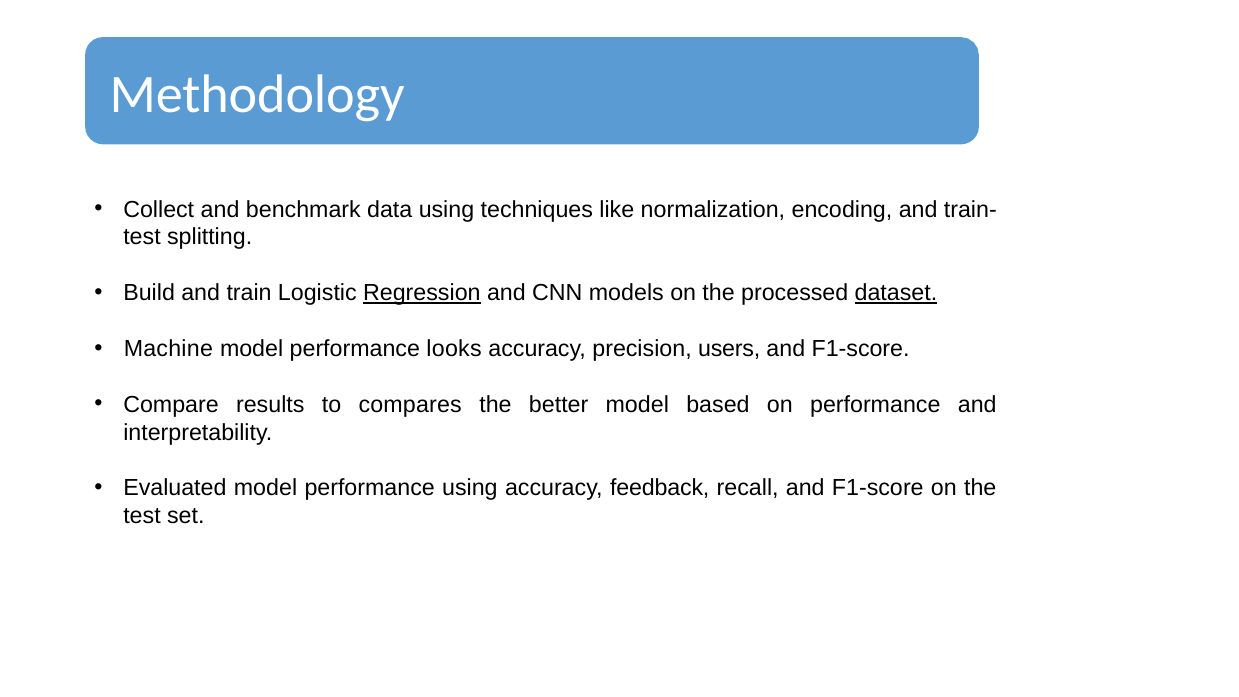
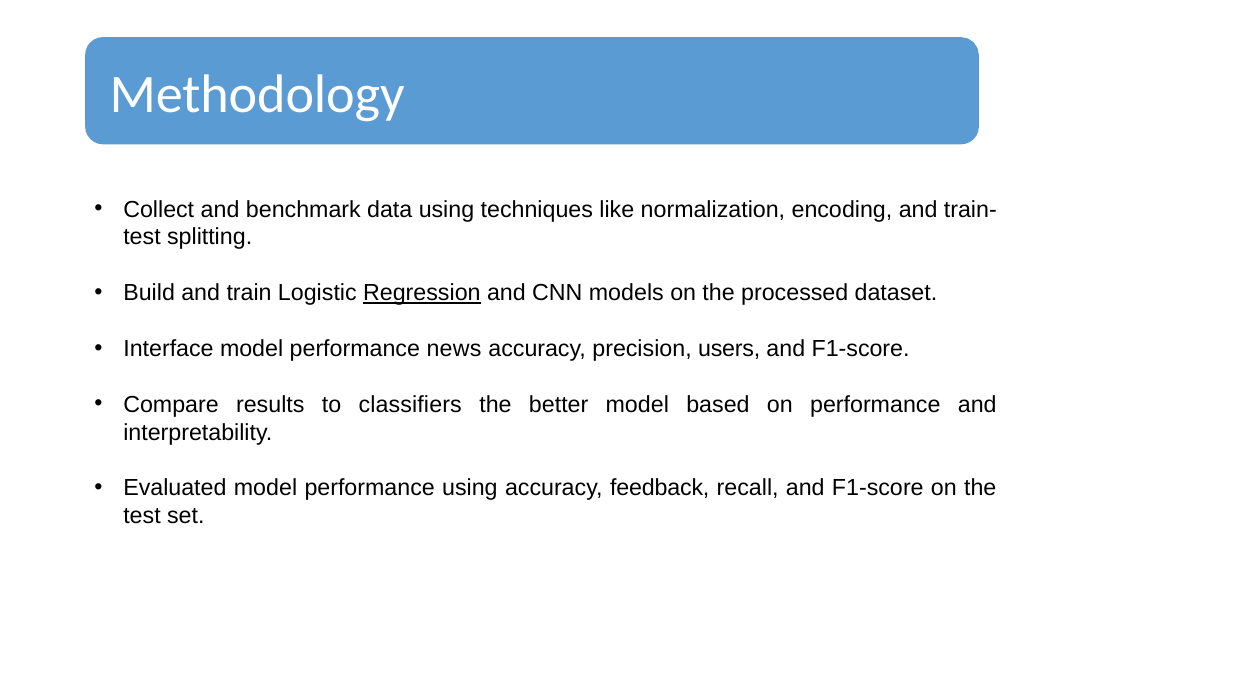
dataset underline: present -> none
Machine: Machine -> Interface
looks: looks -> news
compares: compares -> classifiers
